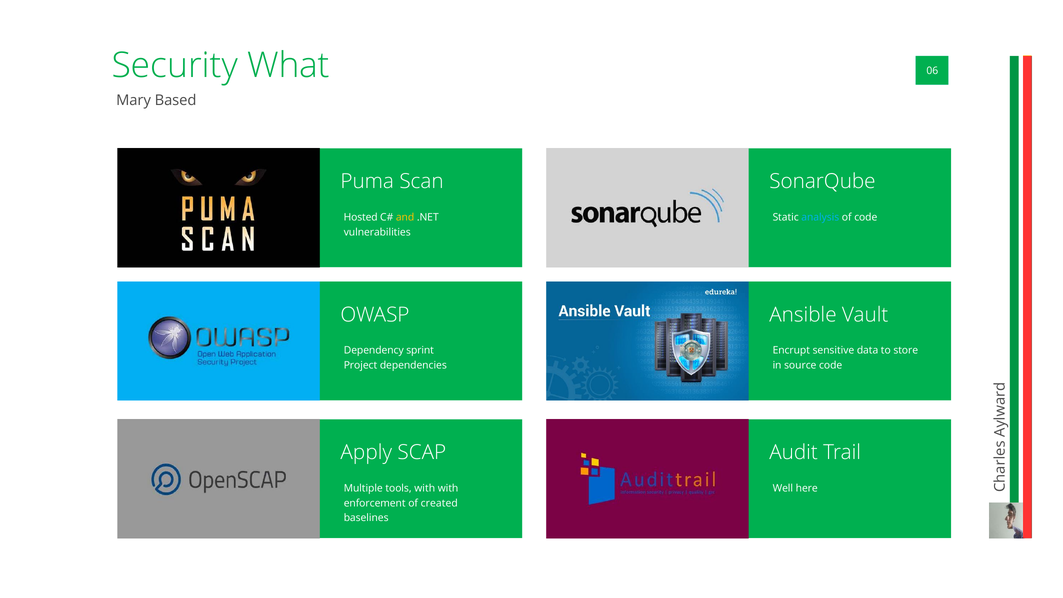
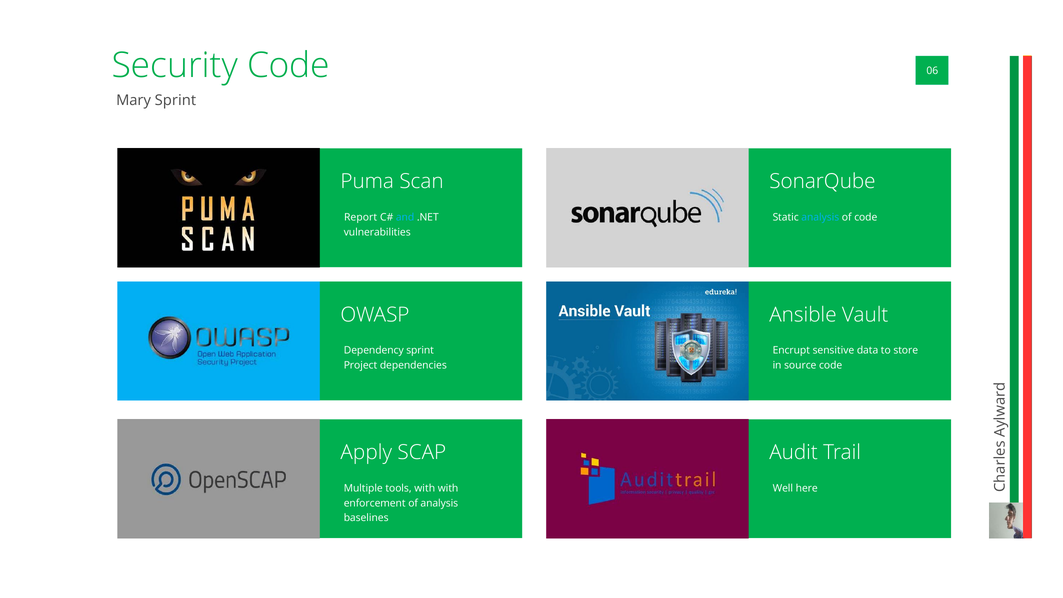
Security What: What -> Code
Mary Based: Based -> Sprint
Hosted: Hosted -> Report
and colour: yellow -> light blue
of created: created -> analysis
